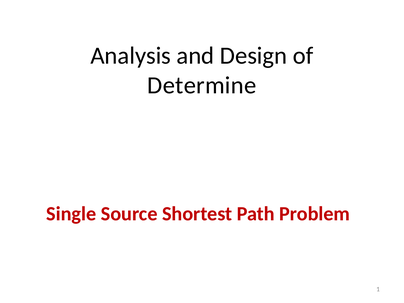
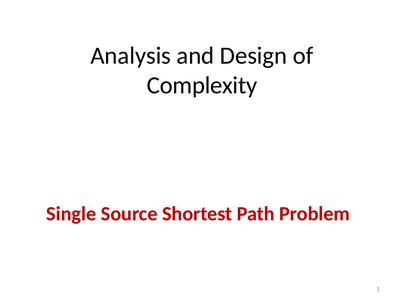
Determine: Determine -> Complexity
